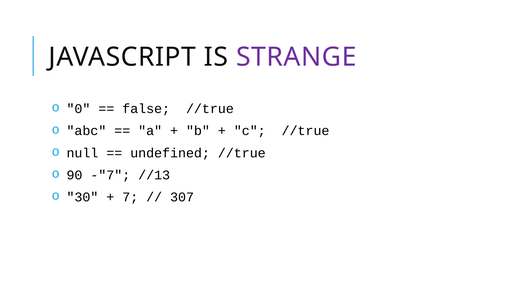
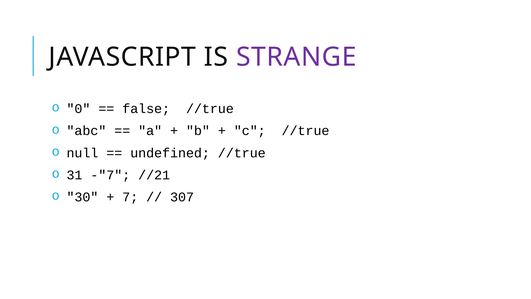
90: 90 -> 31
//13: //13 -> //21
